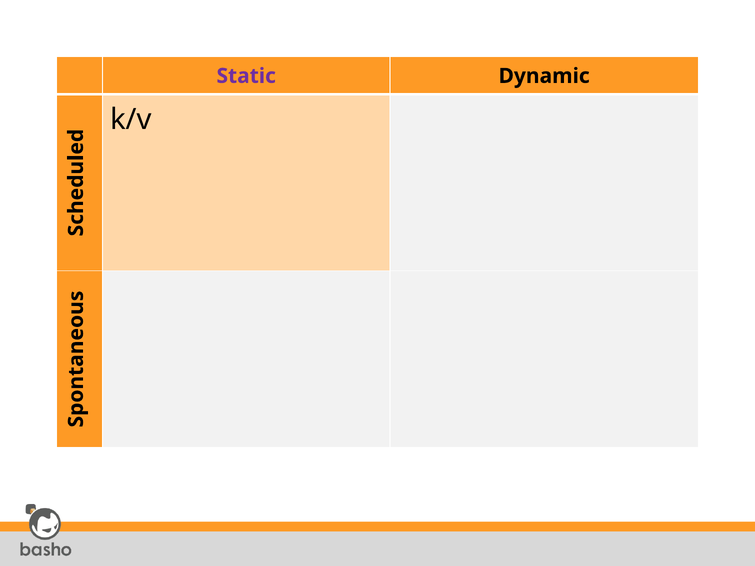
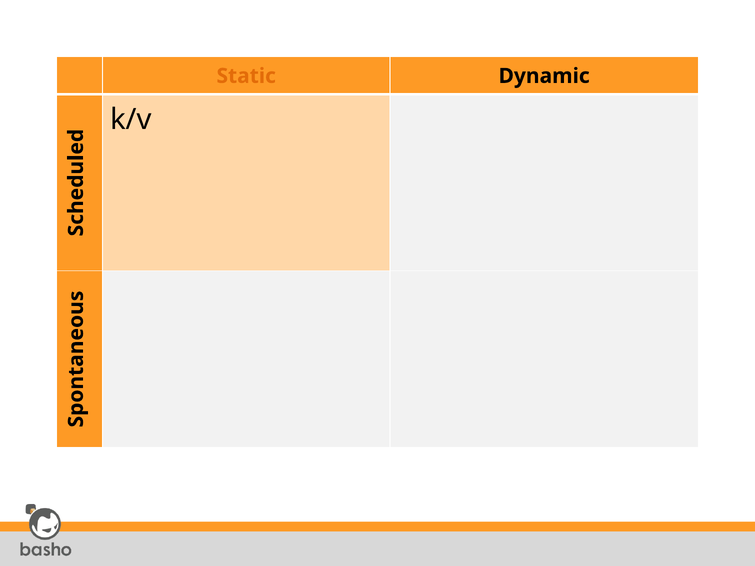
Static colour: purple -> orange
